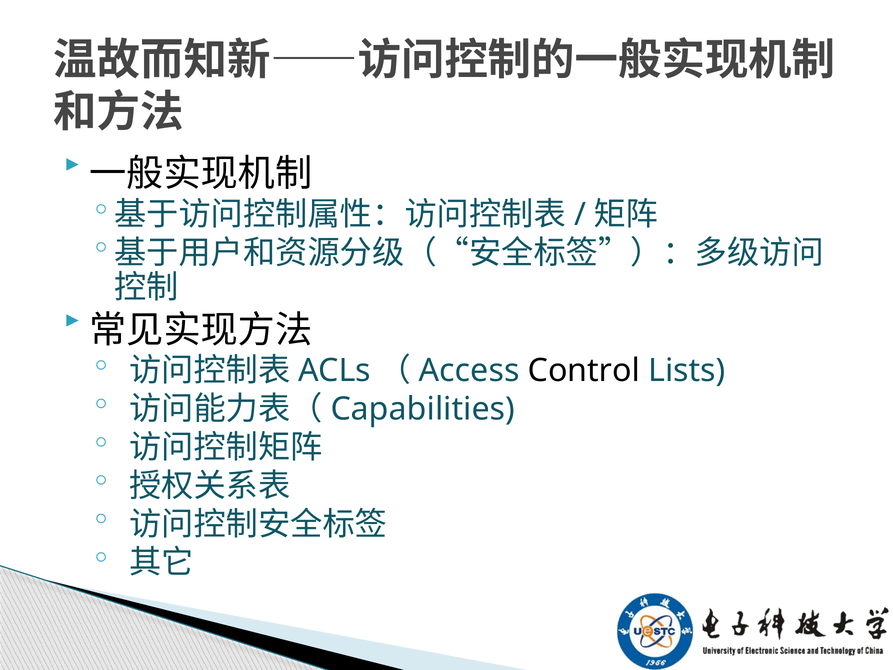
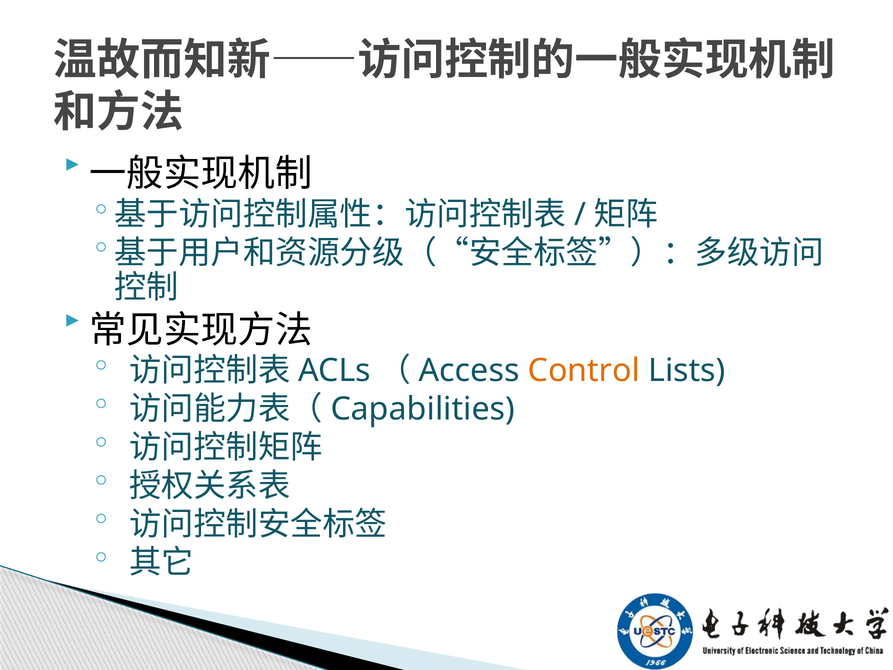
Control colour: black -> orange
